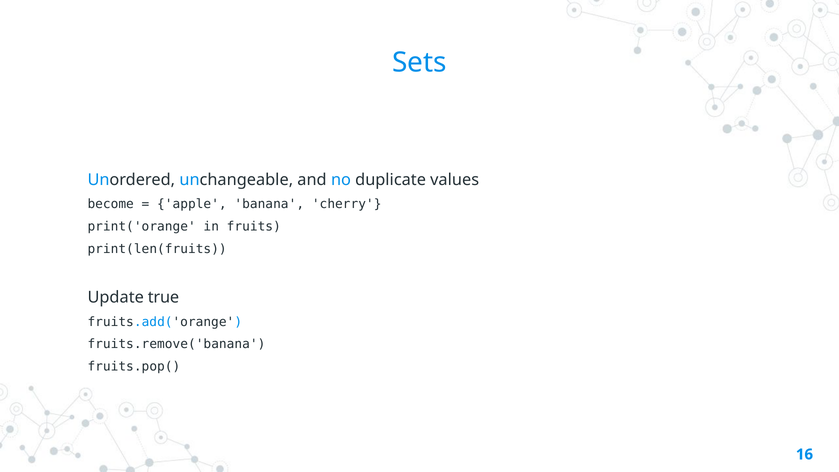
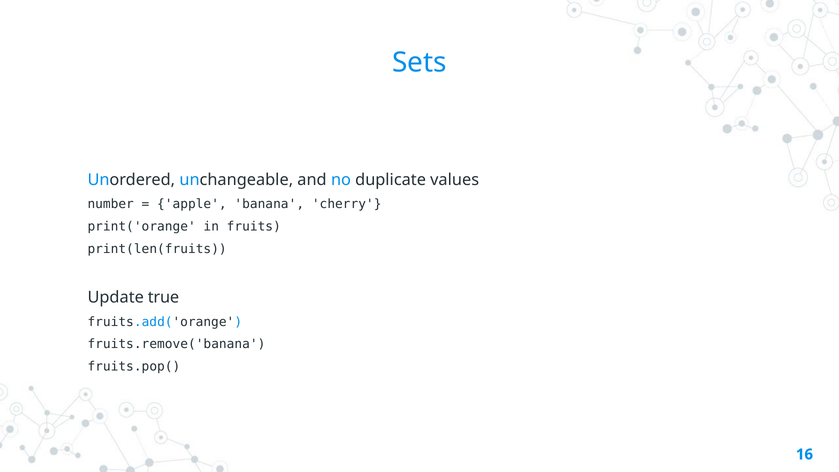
become: become -> number
